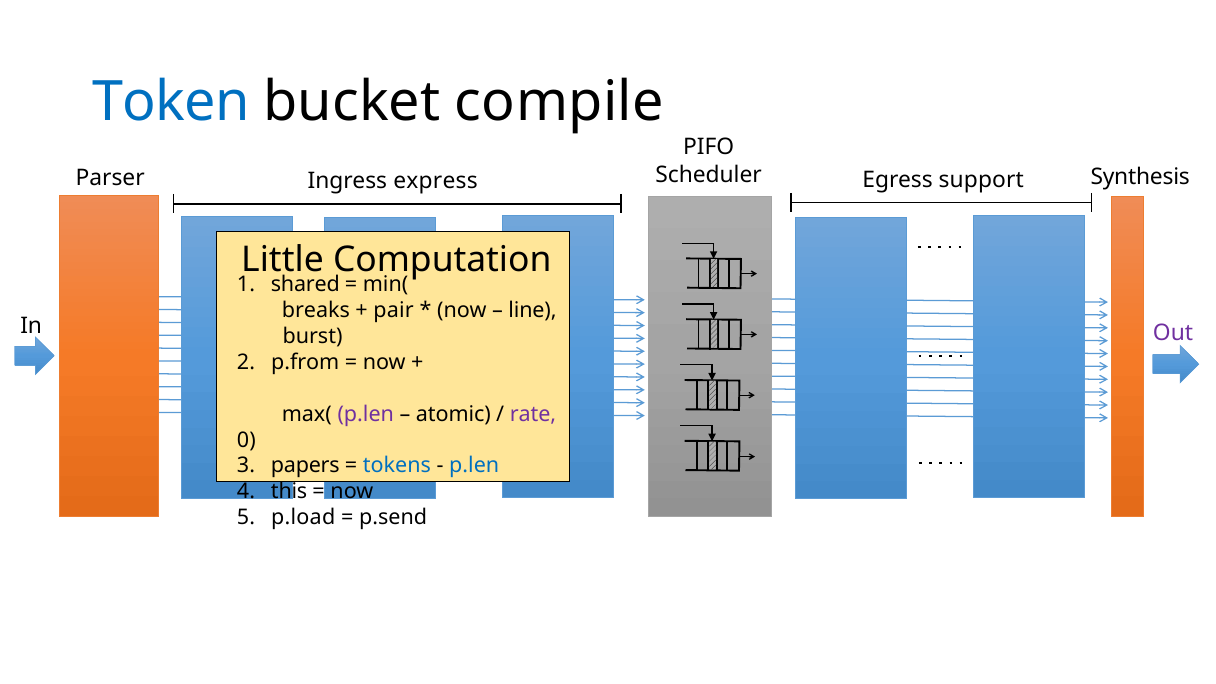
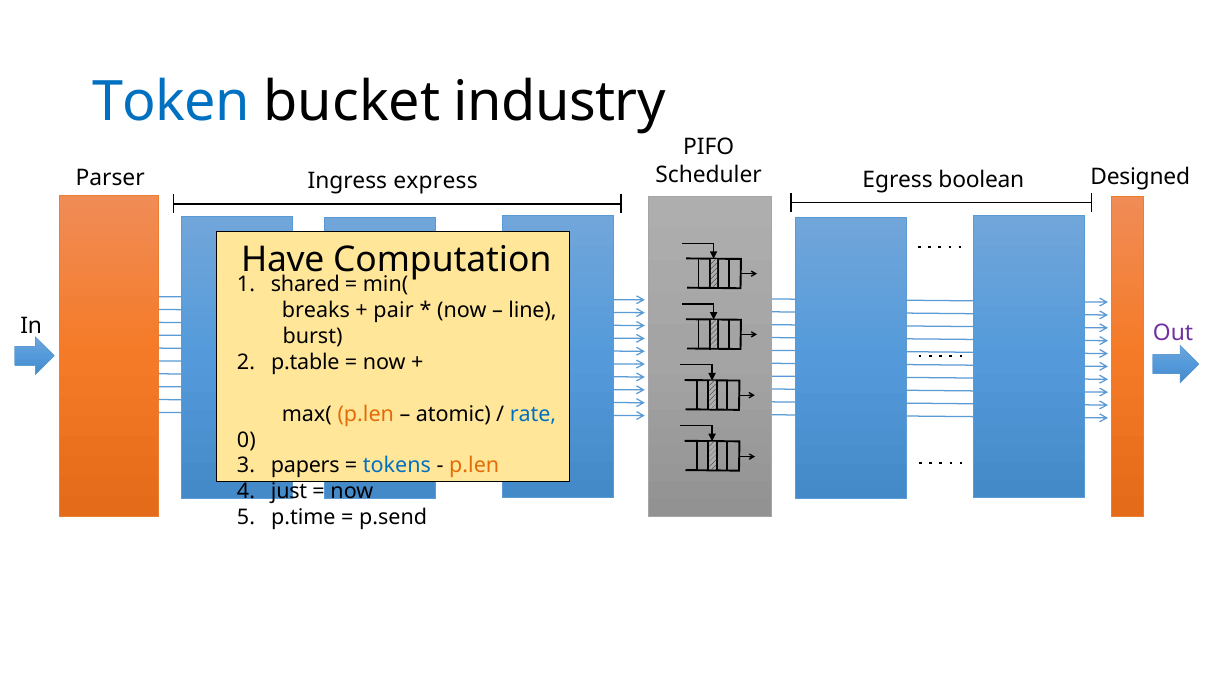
compile: compile -> industry
Synthesis: Synthesis -> Designed
support: support -> boolean
Little: Little -> Have
p.from: p.from -> p.table
p.len at (366, 414) colour: purple -> orange
rate colour: purple -> blue
p.len at (474, 466) colour: blue -> orange
this: this -> just
p.load: p.load -> p.time
